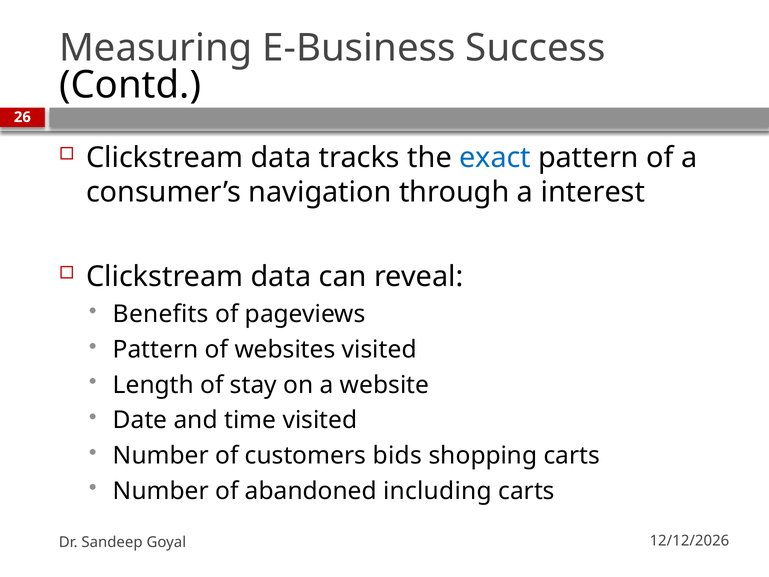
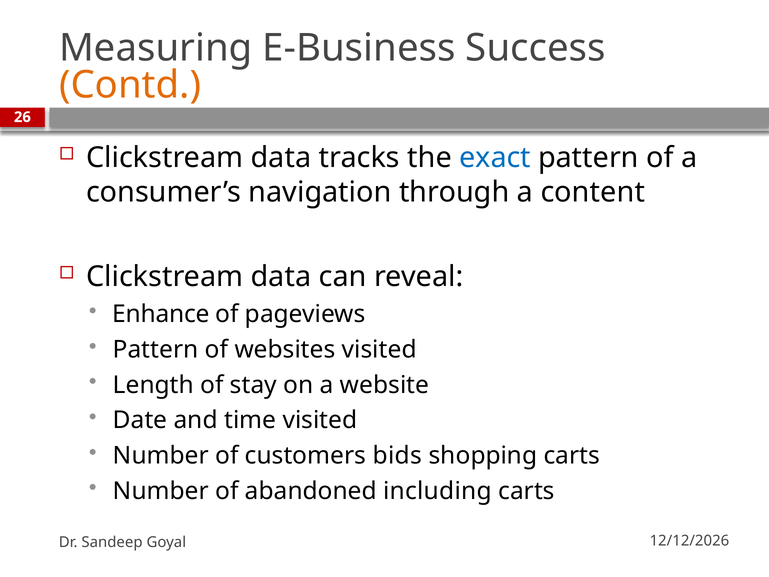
Contd colour: black -> orange
interest: interest -> content
Benefits: Benefits -> Enhance
